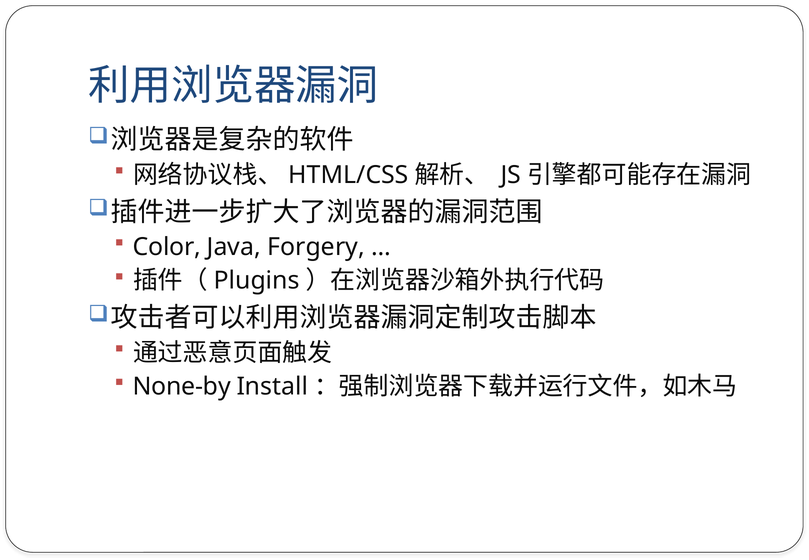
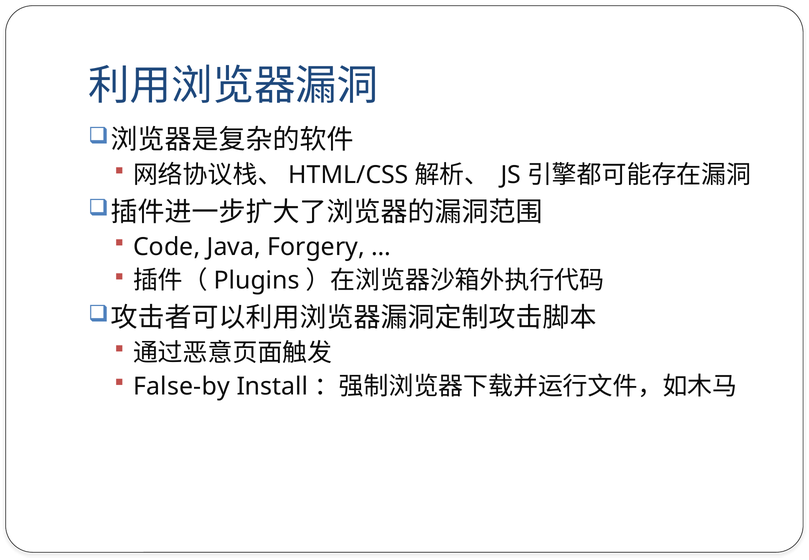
Color: Color -> Code
None-by: None-by -> False-by
